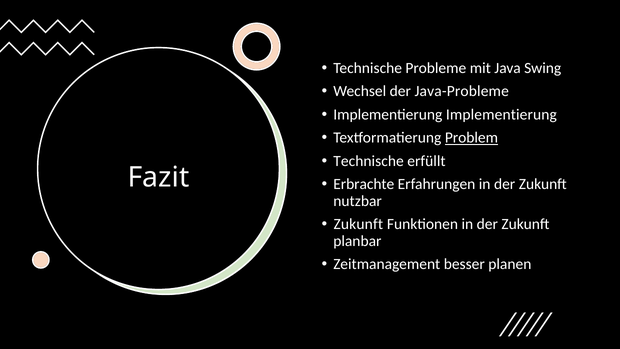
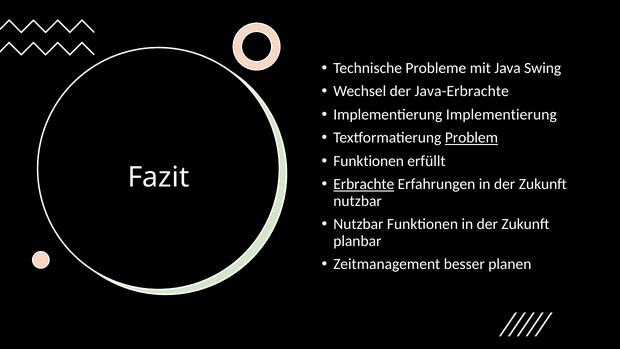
Java-Probleme: Java-Probleme -> Java-Erbrachte
Technische at (369, 161): Technische -> Funktionen
Erbrachte underline: none -> present
Zukunft at (358, 224): Zukunft -> Nutzbar
